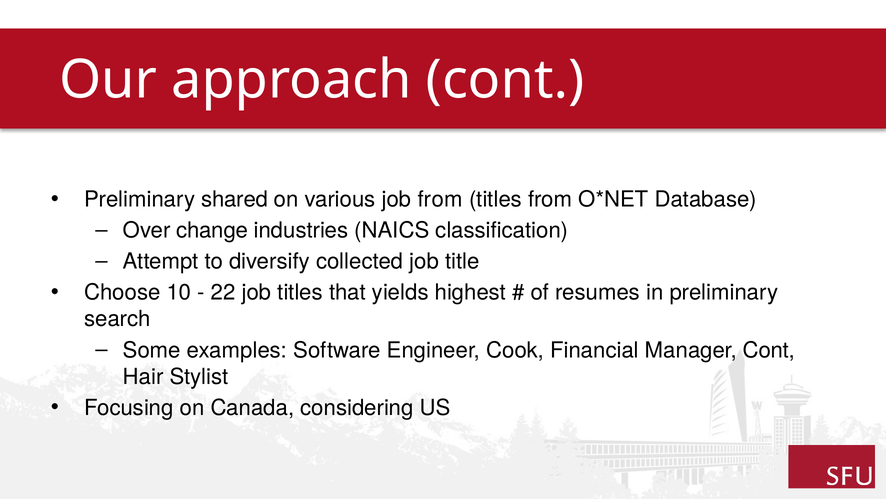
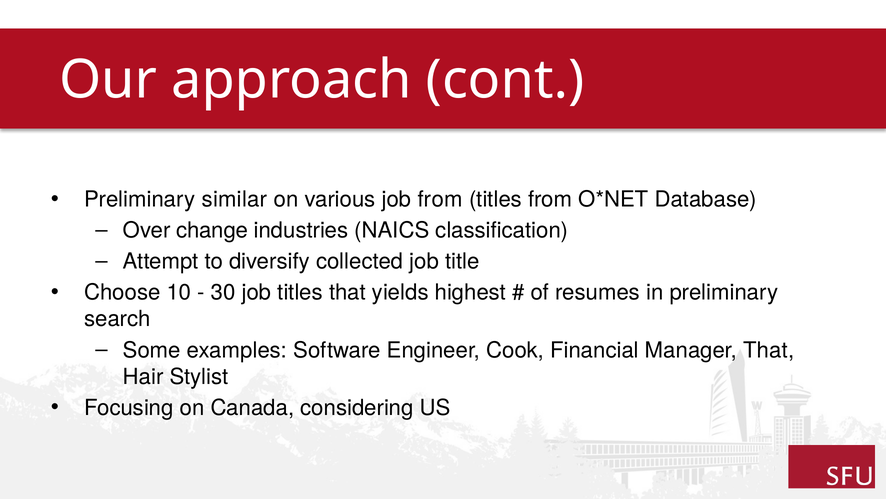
shared: shared -> similar
22: 22 -> 30
Manager Cont: Cont -> That
